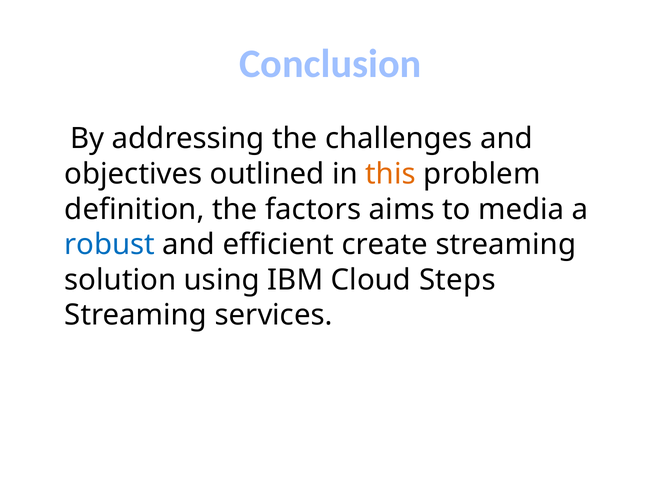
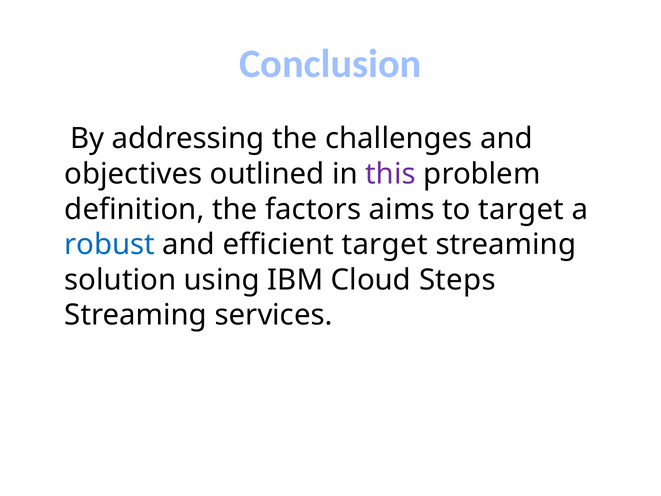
this colour: orange -> purple
to media: media -> target
efficient create: create -> target
